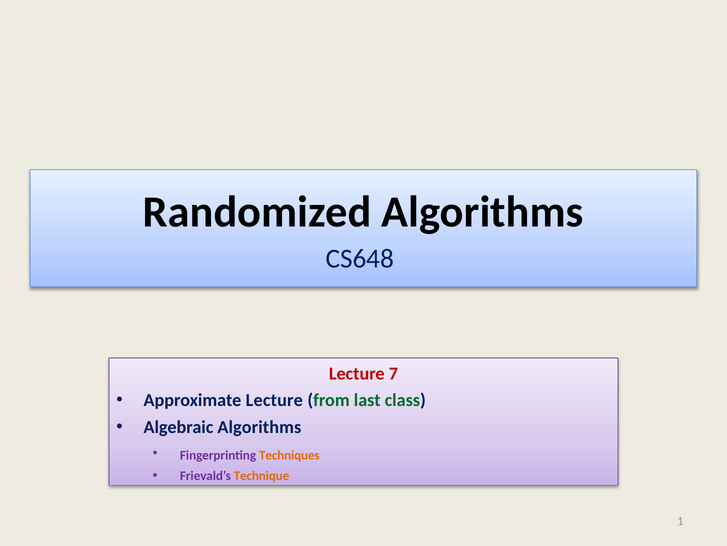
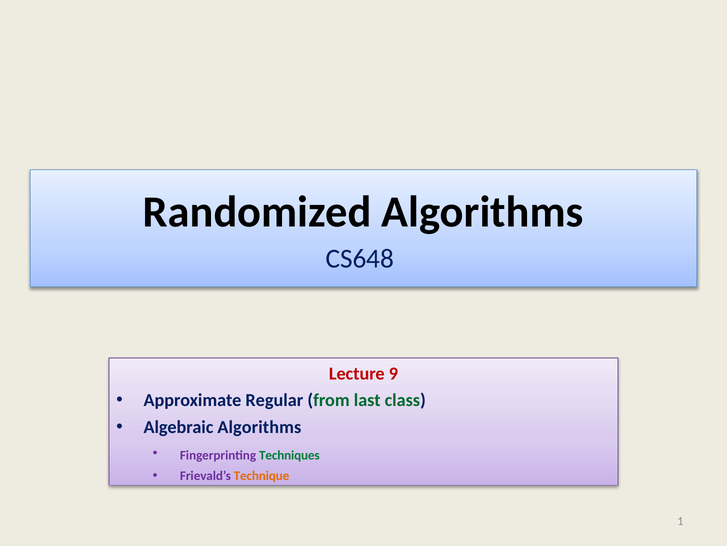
7: 7 -> 9
Approximate Lecture: Lecture -> Regular
Techniques colour: orange -> green
